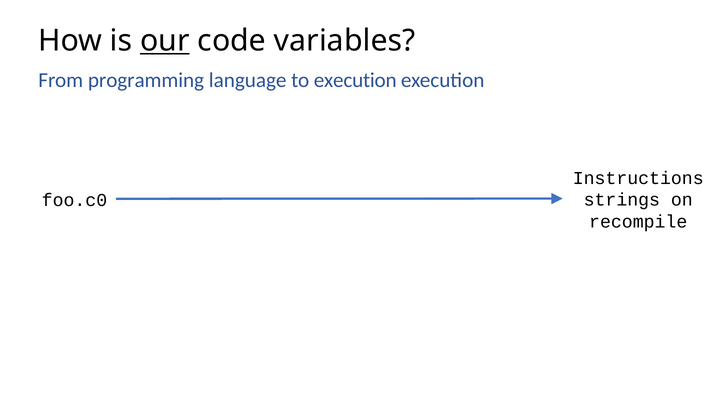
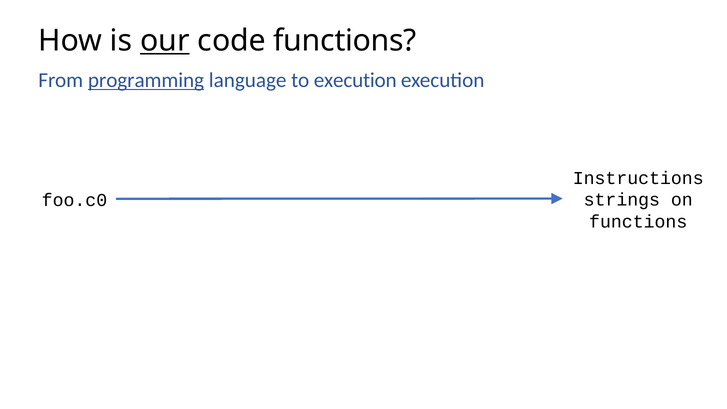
code variables: variables -> functions
programming underline: none -> present
recompile at (638, 222): recompile -> functions
